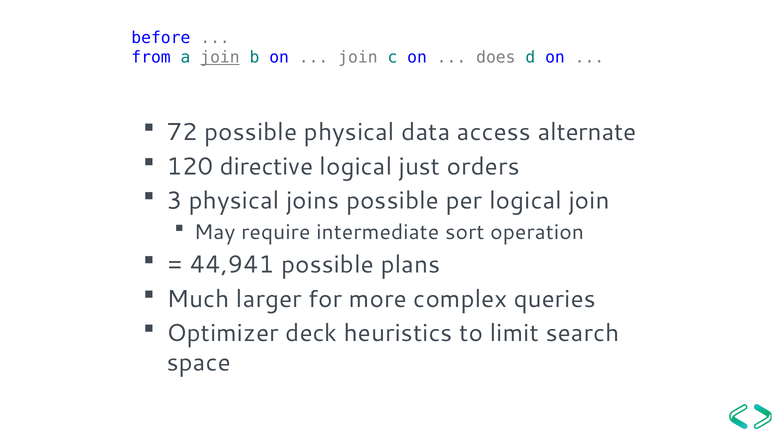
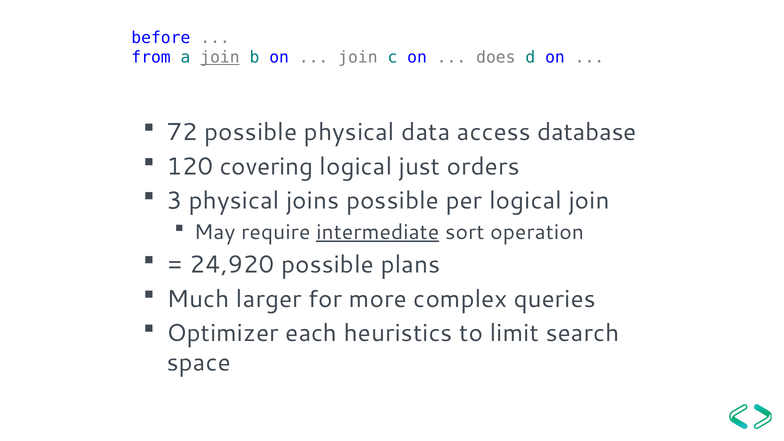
alternate: alternate -> database
directive: directive -> covering
intermediate underline: none -> present
44,941: 44,941 -> 24,920
deck: deck -> each
